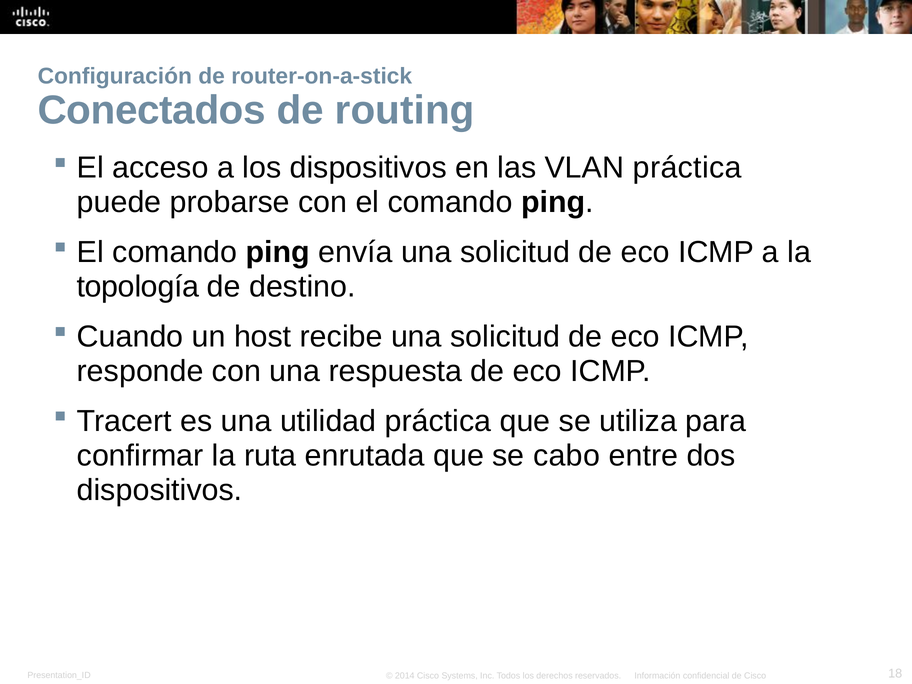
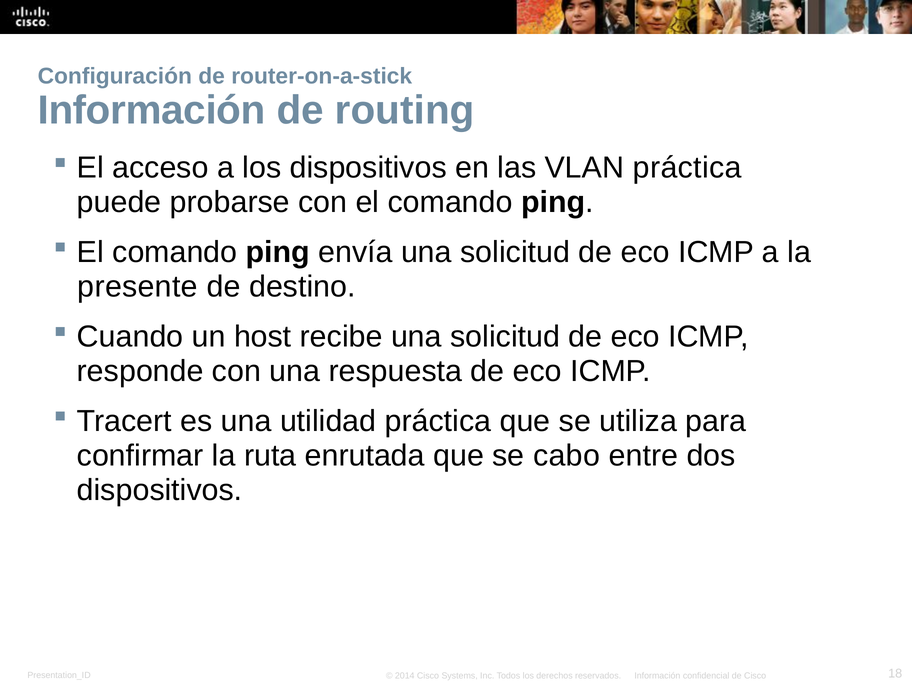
Conectados at (152, 110): Conectados -> Información
topología: topología -> presente
